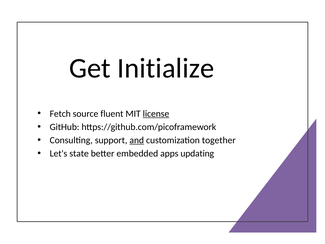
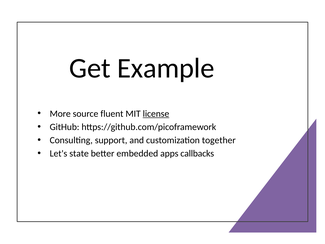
Initialize: Initialize -> Example
Fetch: Fetch -> More
and underline: present -> none
updating: updating -> callbacks
